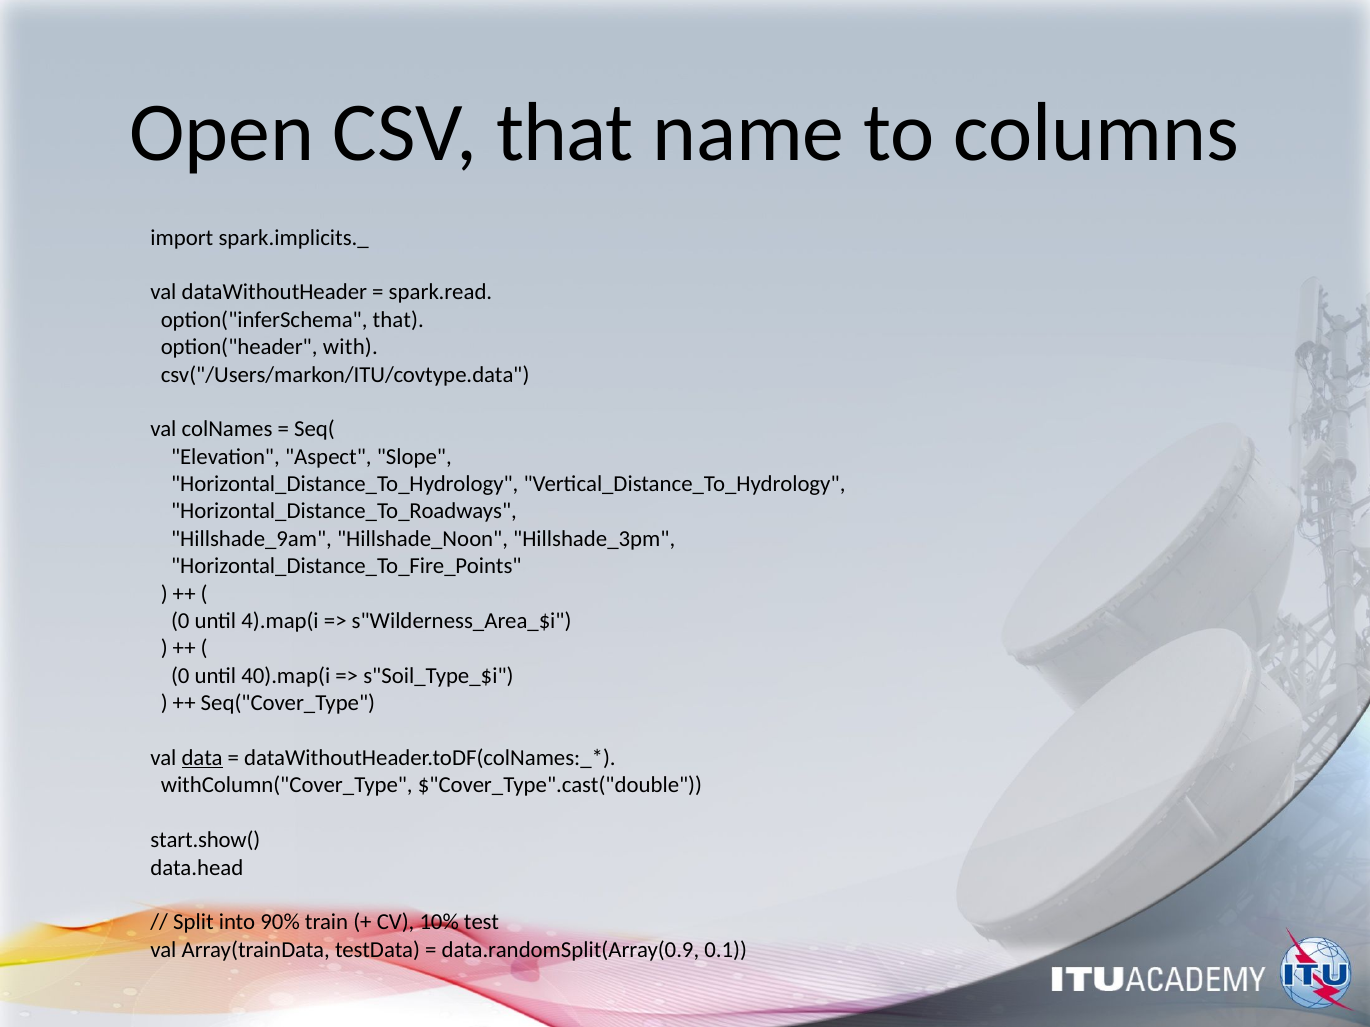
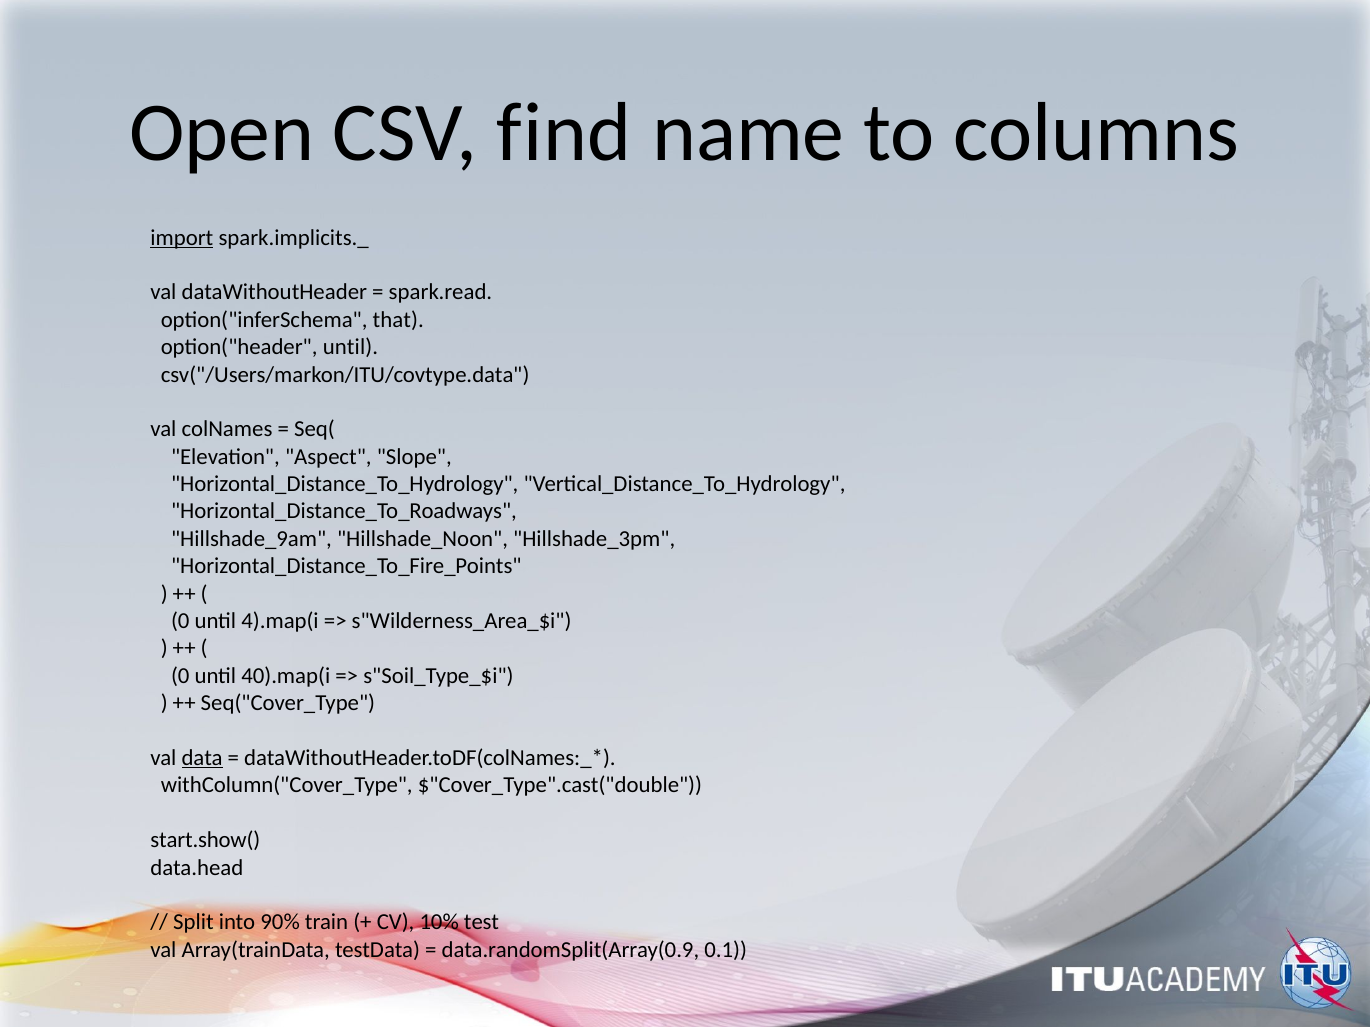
CSV that: that -> find
import underline: none -> present
option("header with: with -> until
